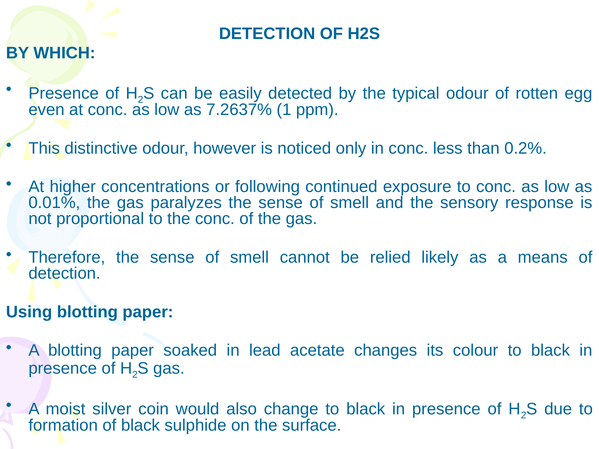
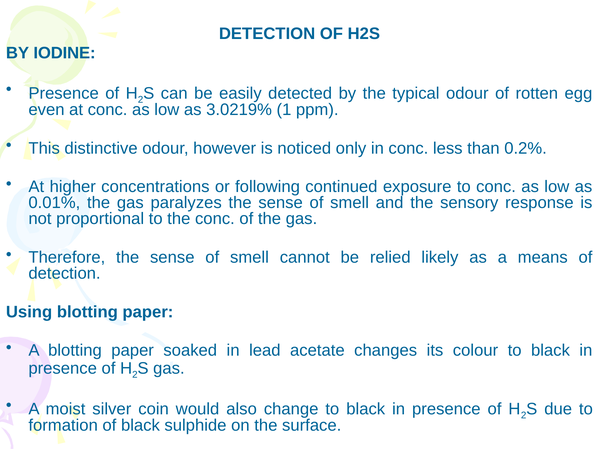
WHICH: WHICH -> IODINE
7.2637%: 7.2637% -> 3.0219%
